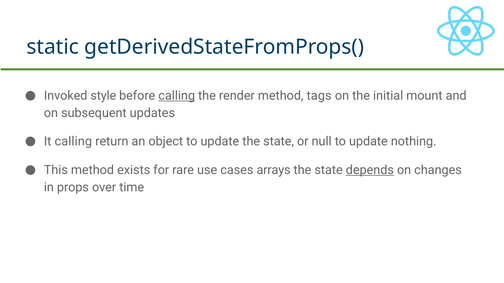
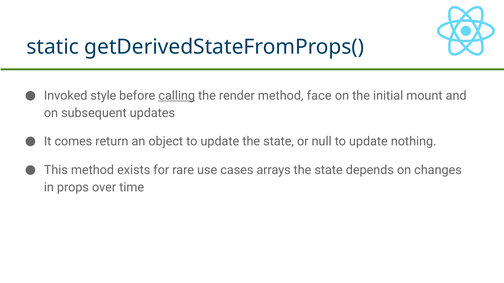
tags: tags -> face
It calling: calling -> comes
depends underline: present -> none
